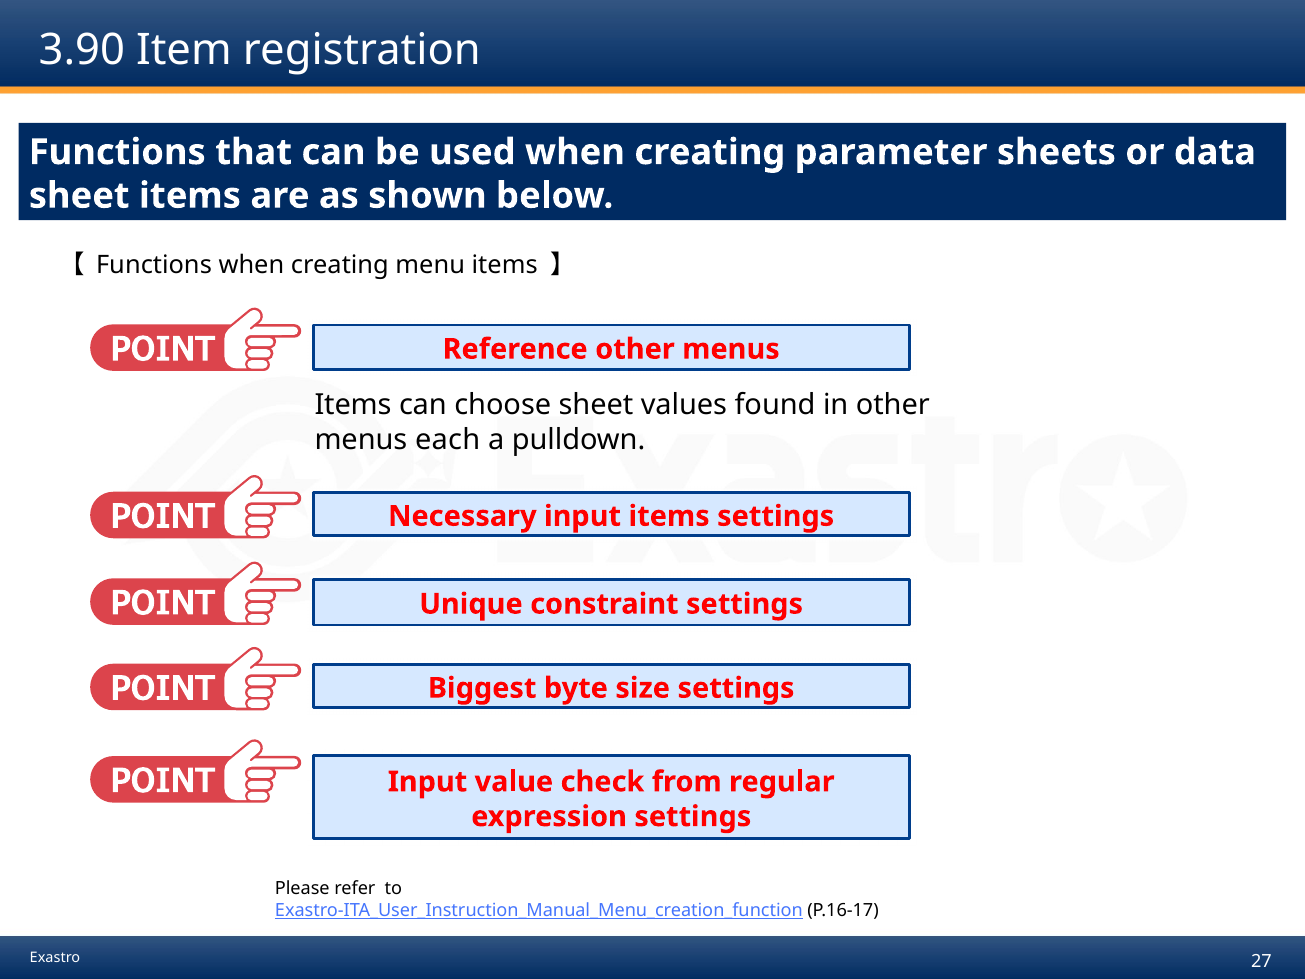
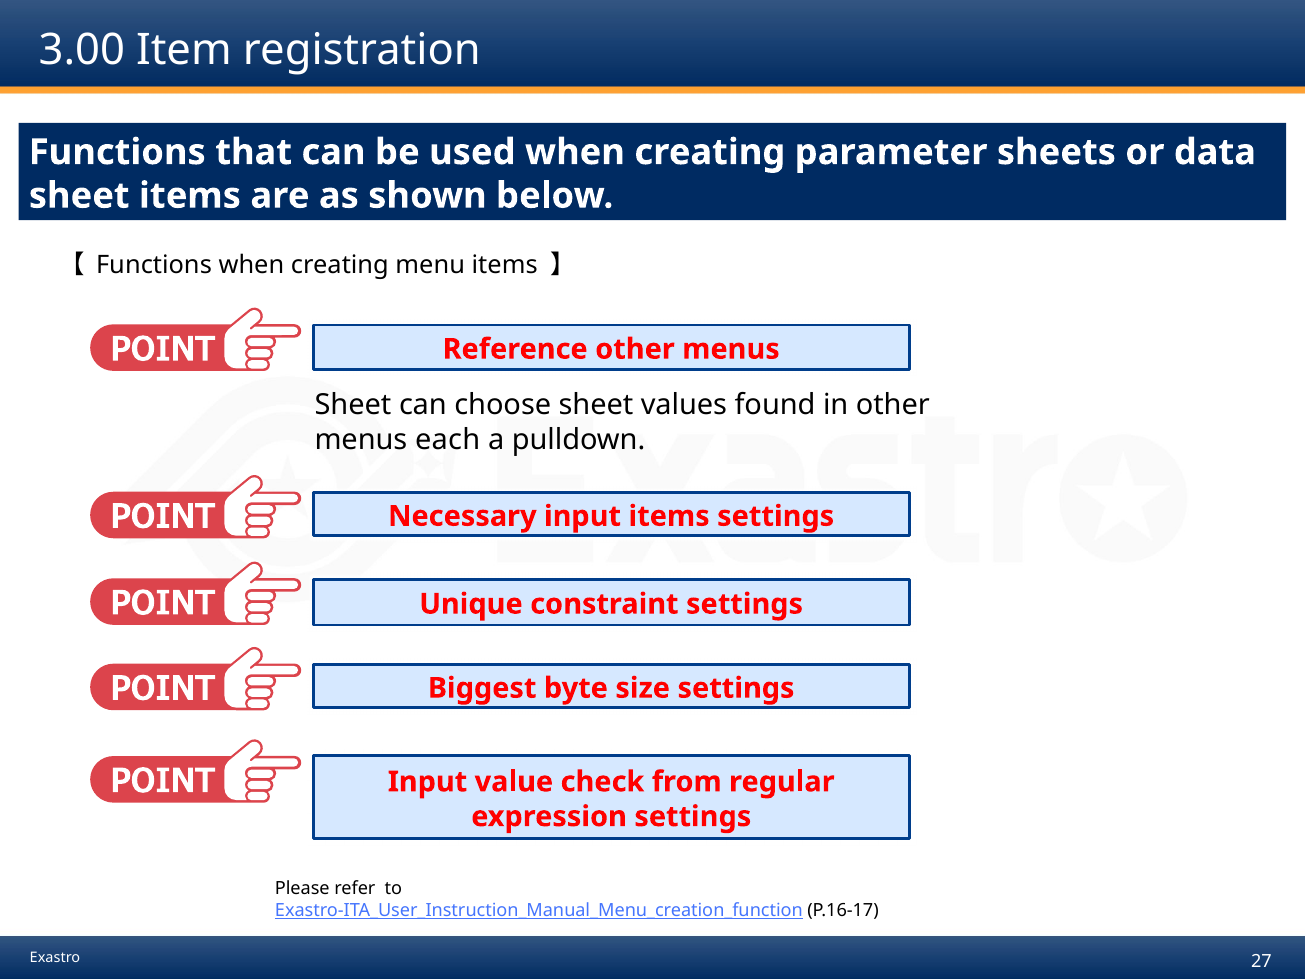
3.90: 3.90 -> 3.00
Items at (353, 405): Items -> Sheet
